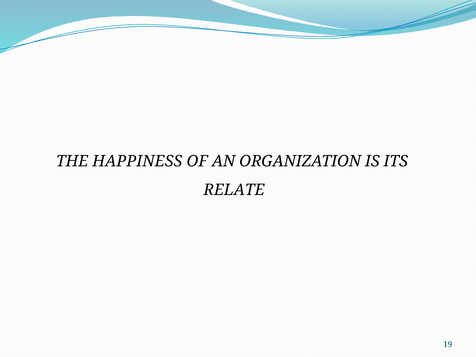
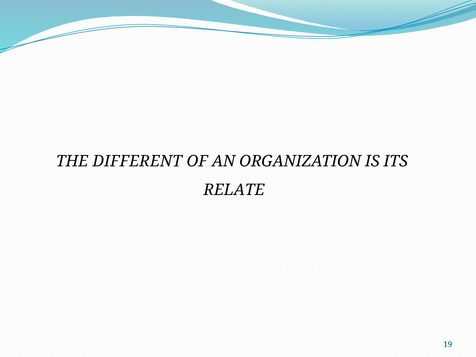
HAPPINESS: HAPPINESS -> DIFFERENT
